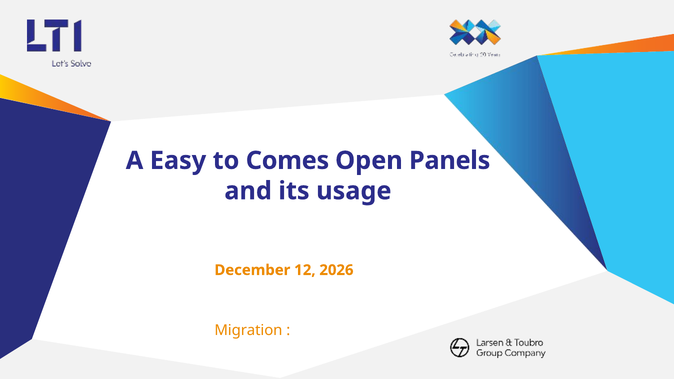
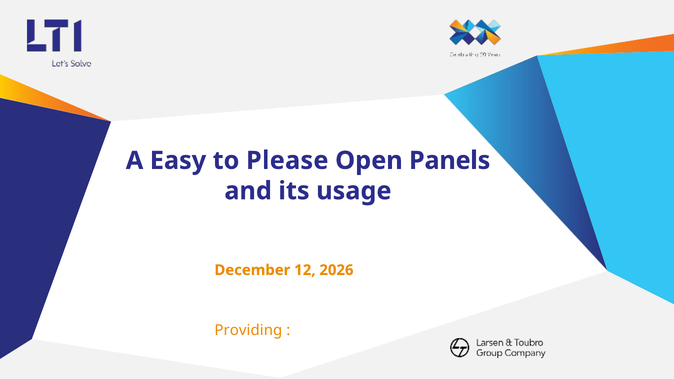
Comes: Comes -> Please
Migration: Migration -> Providing
